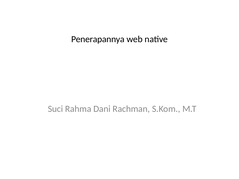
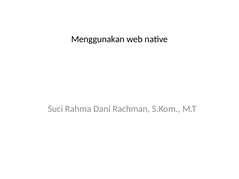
Penerapannya: Penerapannya -> Menggunakan
